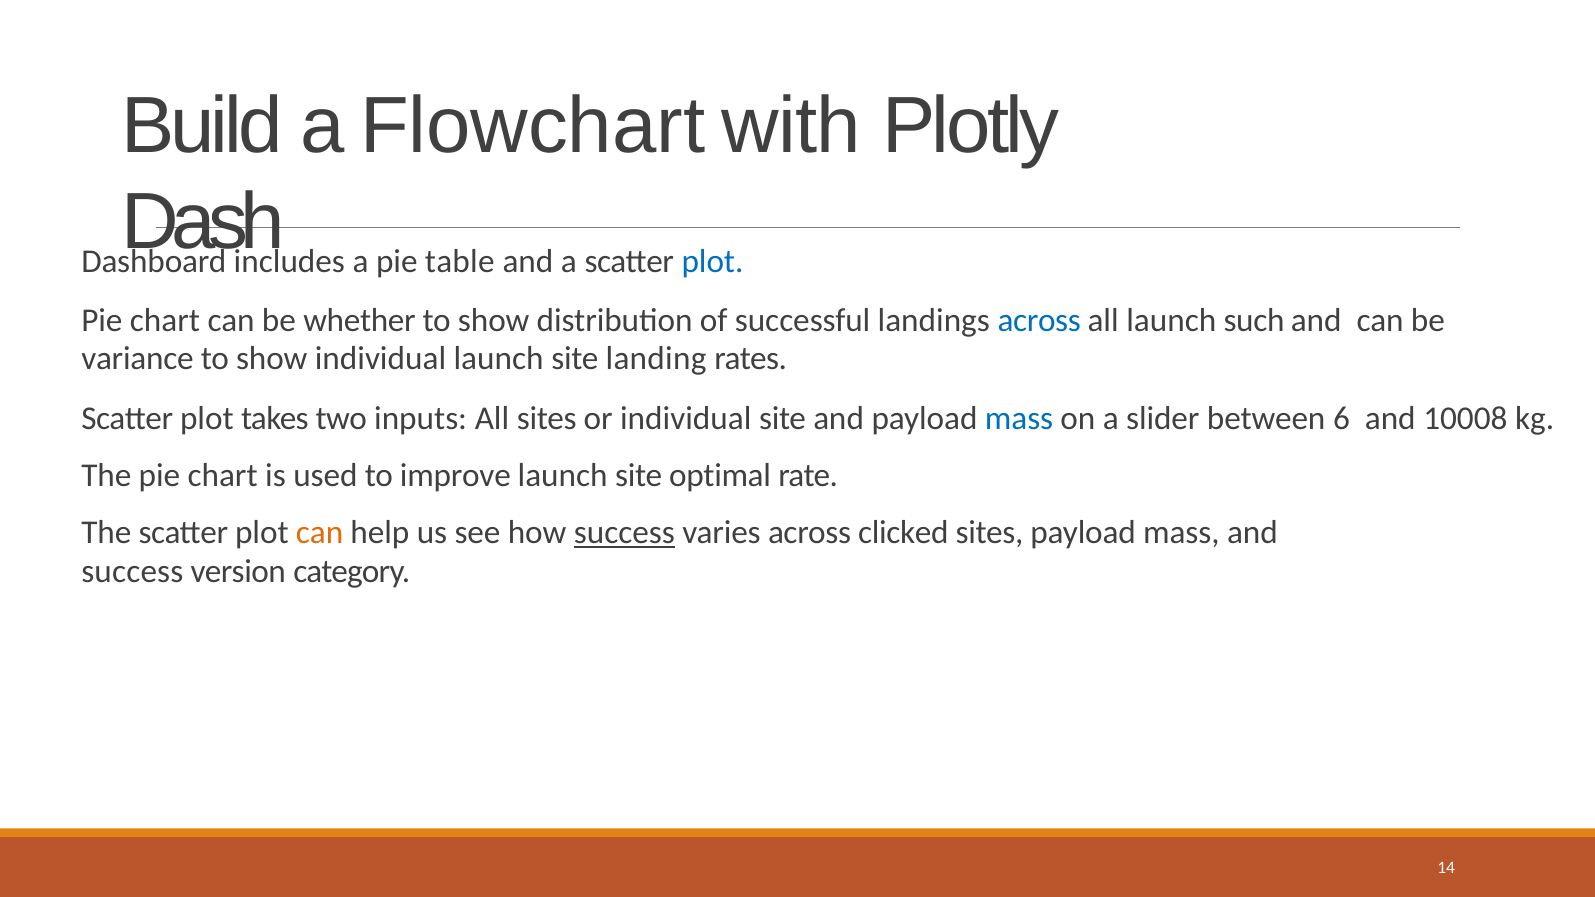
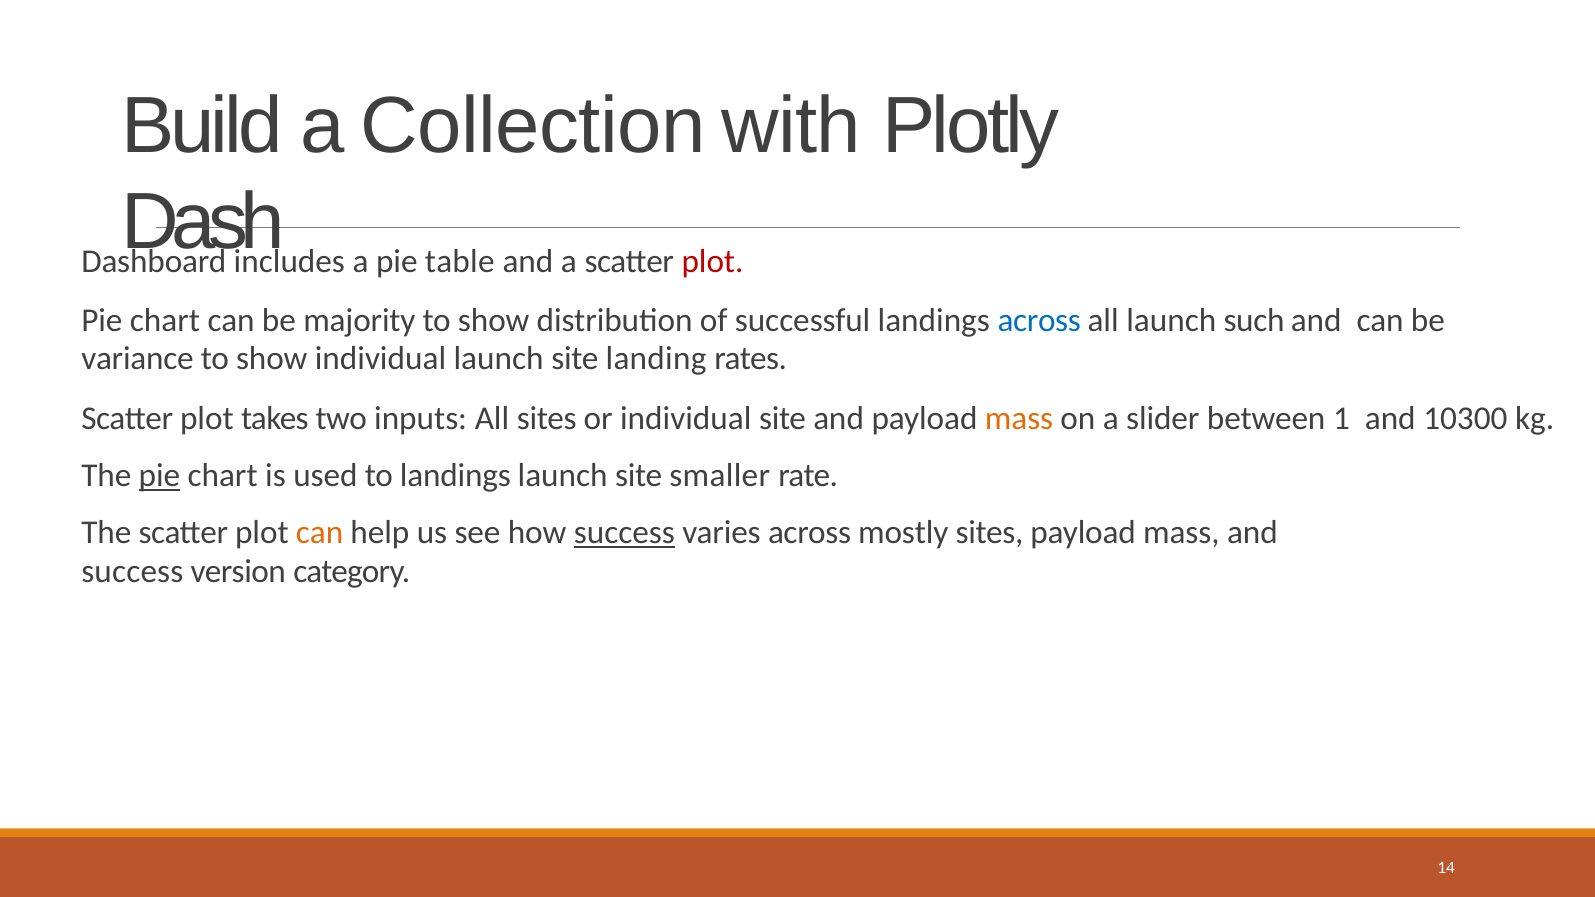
Flowchart: Flowchart -> Collection
plot at (712, 261) colour: blue -> red
whether: whether -> majority
mass at (1019, 418) colour: blue -> orange
6: 6 -> 1
10008: 10008 -> 10300
pie at (159, 476) underline: none -> present
to improve: improve -> landings
optimal: optimal -> smaller
clicked: clicked -> mostly
